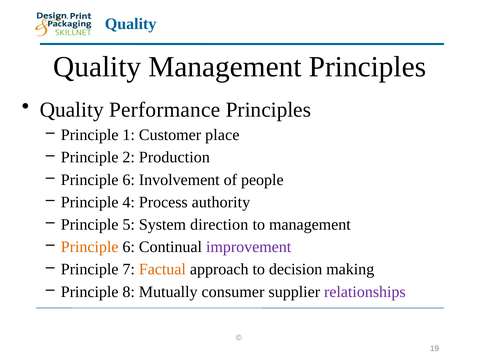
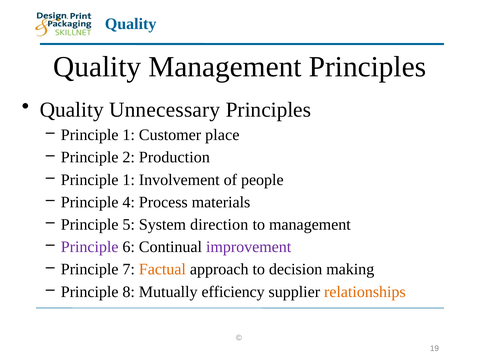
Performance: Performance -> Unnecessary
6 at (129, 180): 6 -> 1
authority: authority -> materials
Principle at (90, 247) colour: orange -> purple
consumer: consumer -> efficiency
relationships colour: purple -> orange
